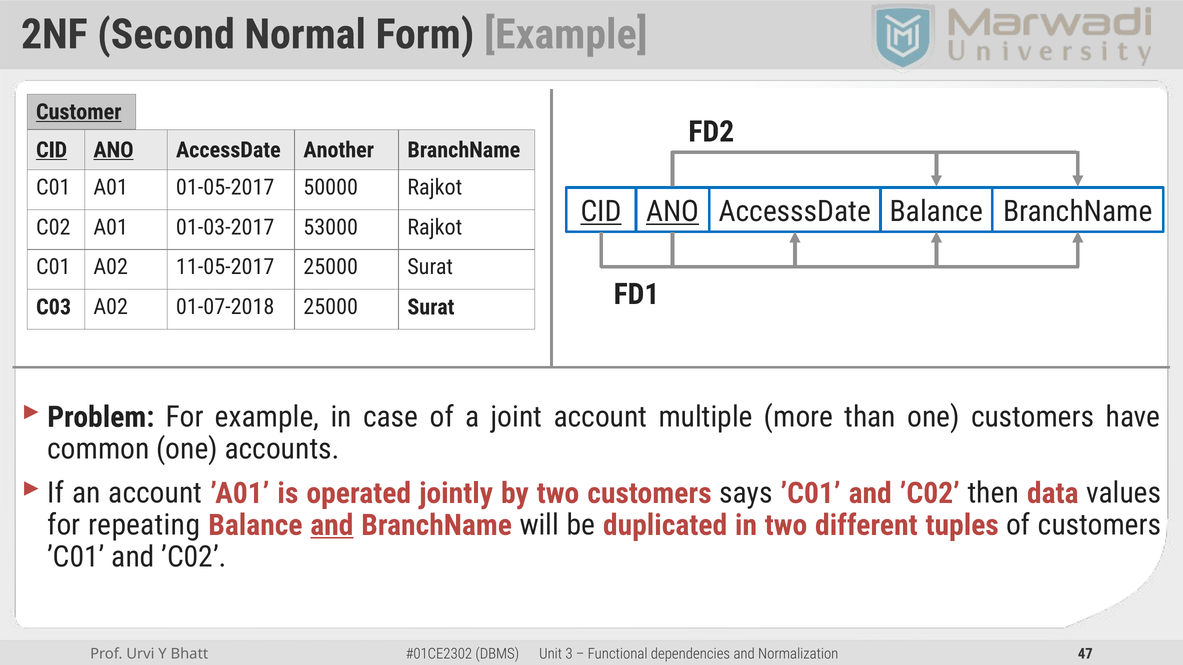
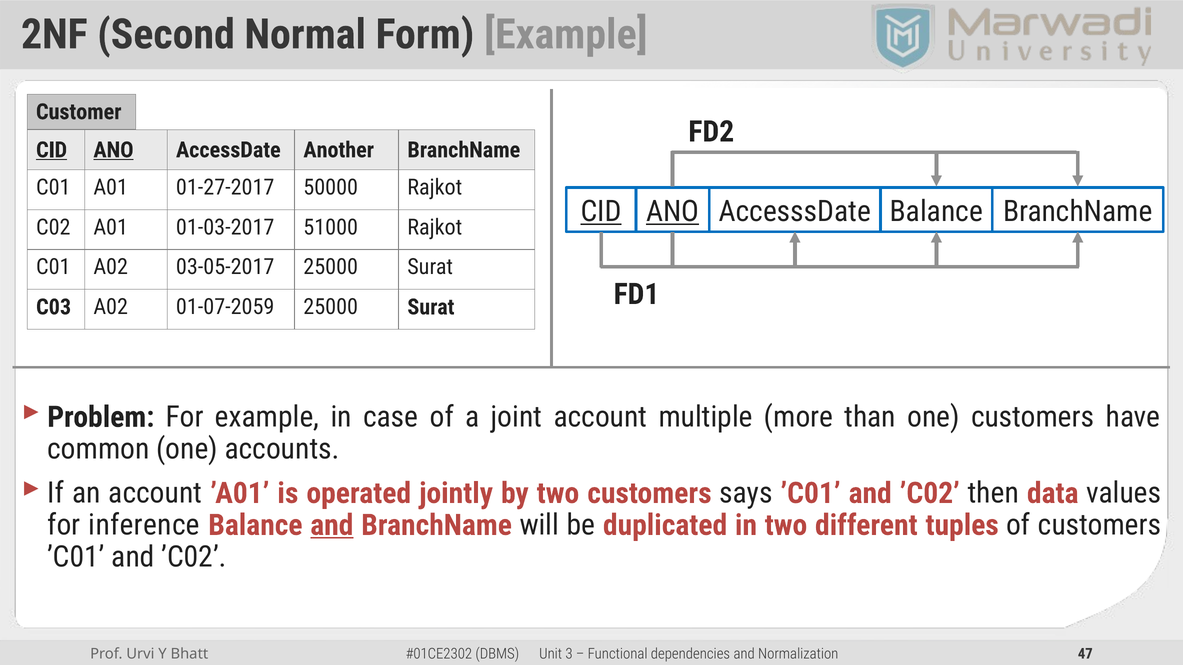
Customer underline: present -> none
01-05-2017: 01-05-2017 -> 01-27-2017
53000: 53000 -> 51000
11-05-2017: 11-05-2017 -> 03-05-2017
01-07-2018: 01-07-2018 -> 01-07-2059
repeating: repeating -> inference
